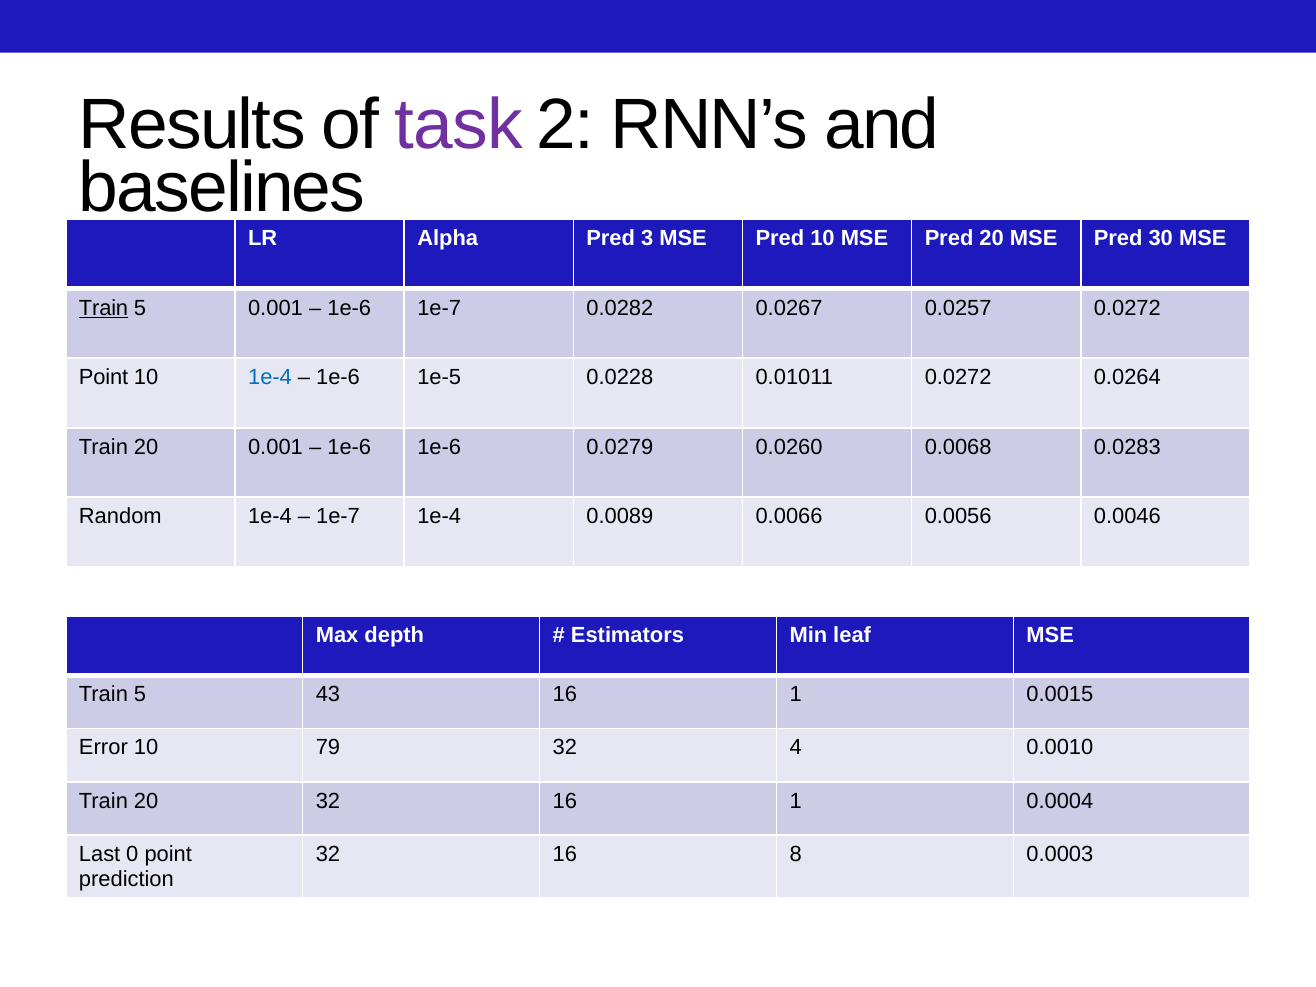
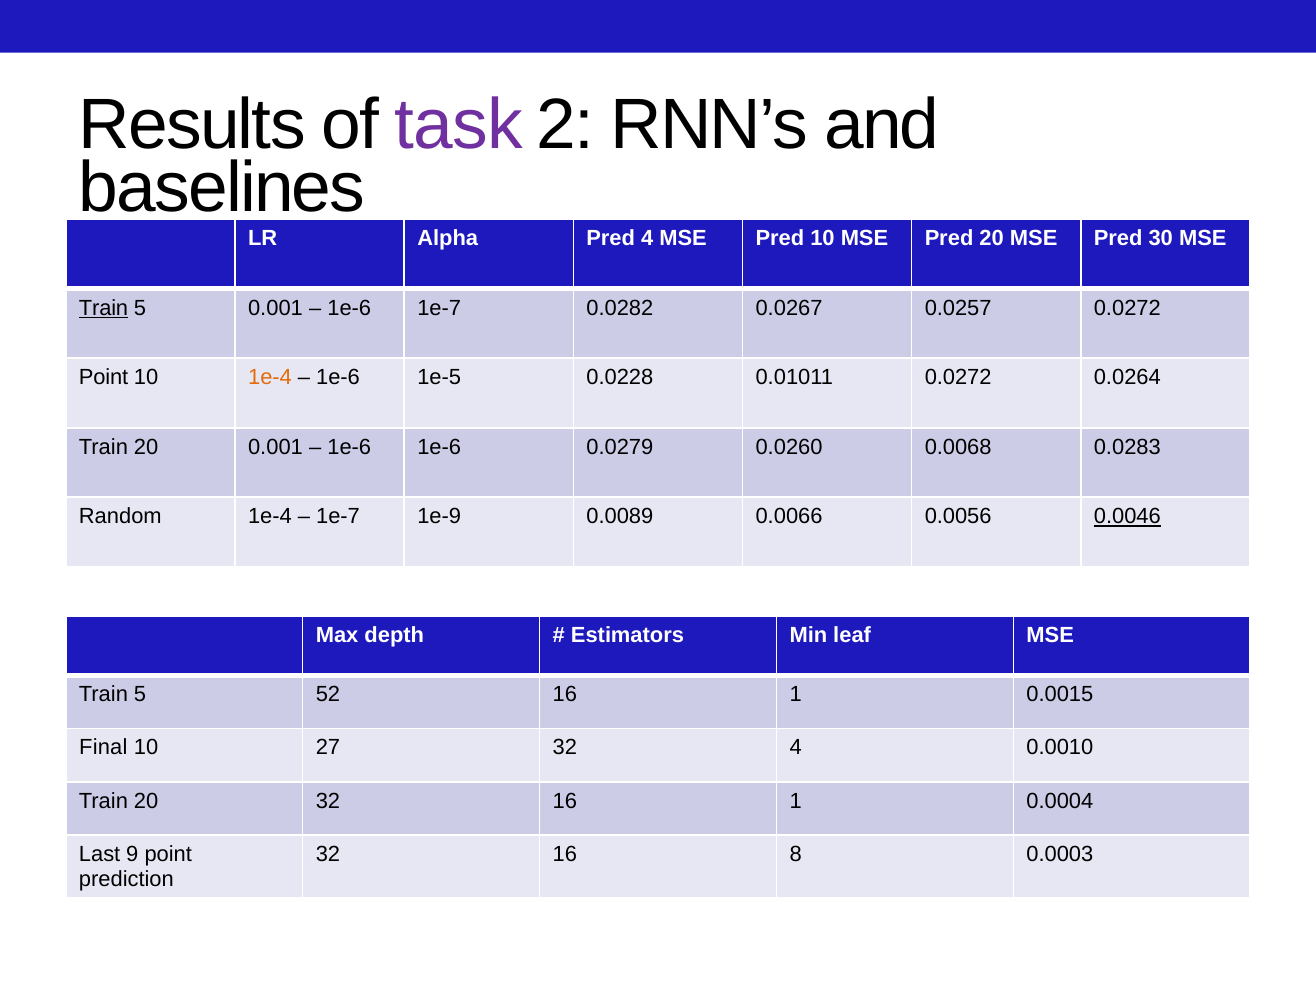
Pred 3: 3 -> 4
1e-4 at (270, 378) colour: blue -> orange
1e-7 1e-4: 1e-4 -> 1e-9
0.0046 underline: none -> present
43: 43 -> 52
Error: Error -> Final
79: 79 -> 27
0: 0 -> 9
